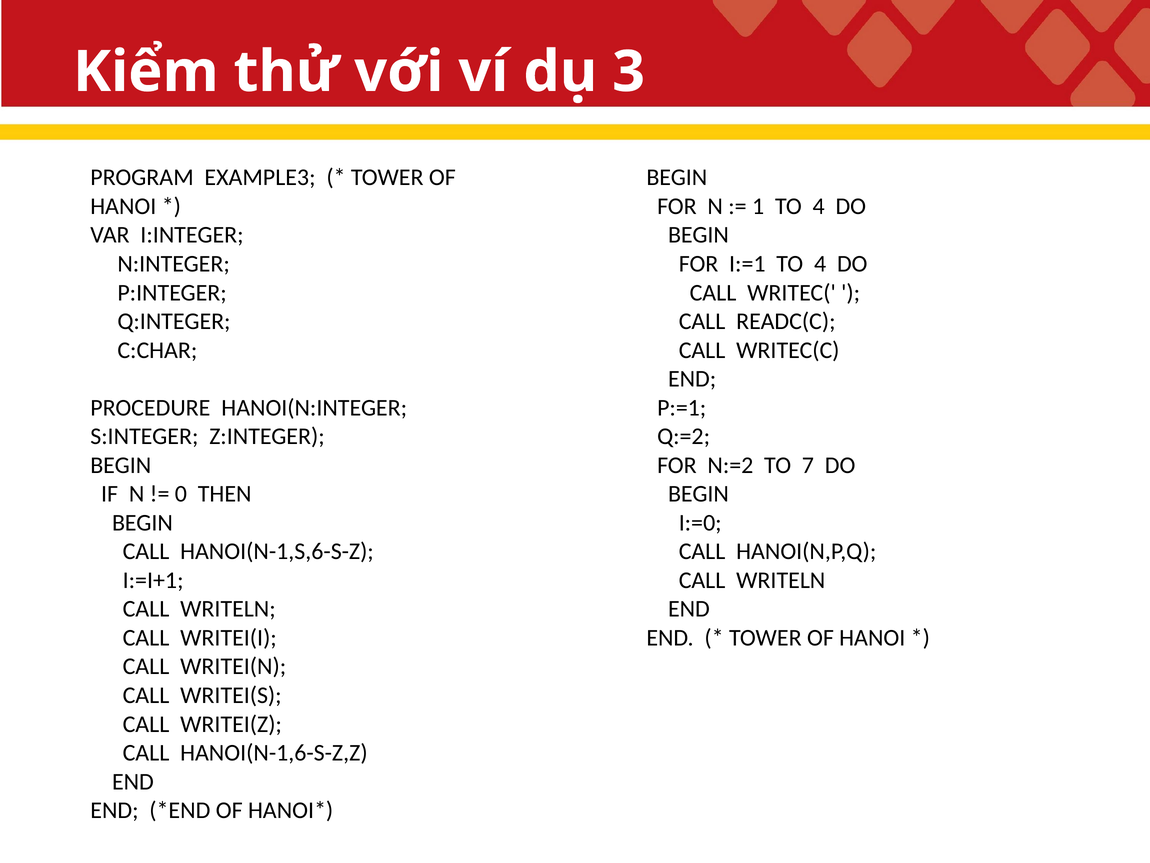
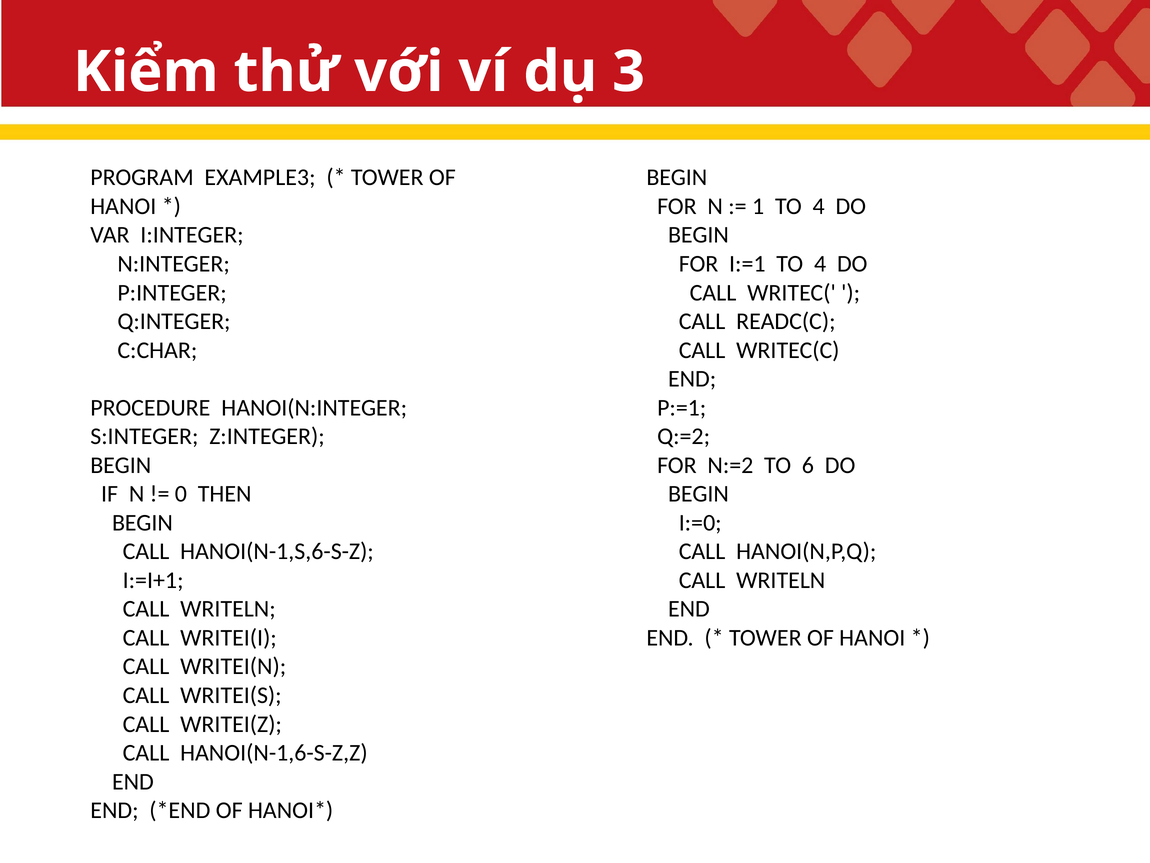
7: 7 -> 6
